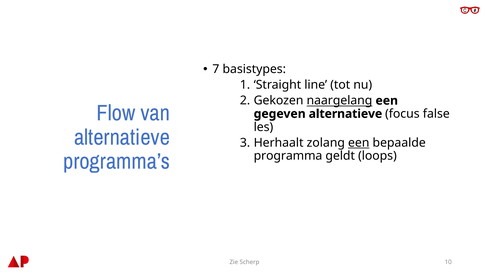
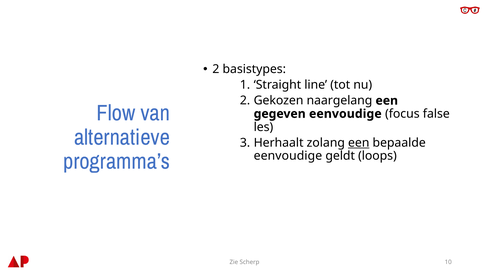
7 at (216, 69): 7 -> 2
naargelang underline: present -> none
gegeven alternatieve: alternatieve -> eenvoudige
programma at (288, 156): programma -> eenvoudige
